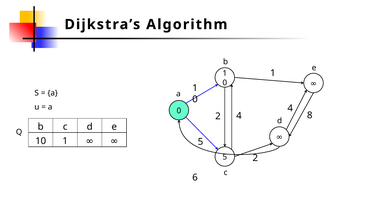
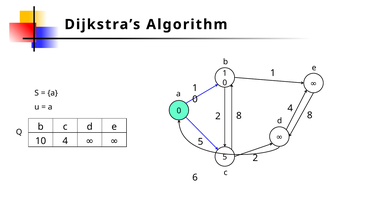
2 4: 4 -> 8
10 1: 1 -> 4
